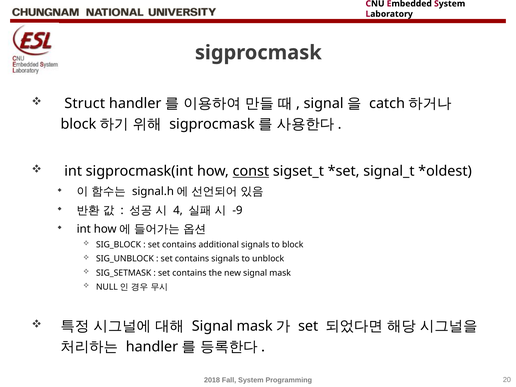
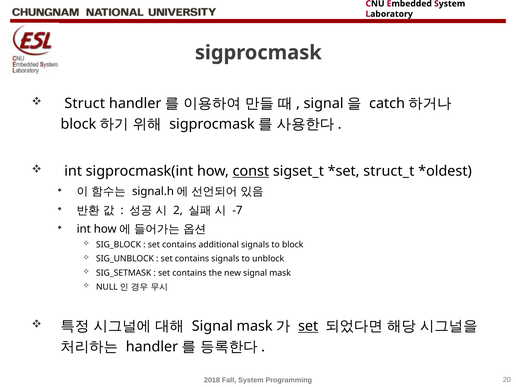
signal_t: signal_t -> struct_t
4: 4 -> 2
-9: -9 -> -7
set at (308, 326) underline: none -> present
